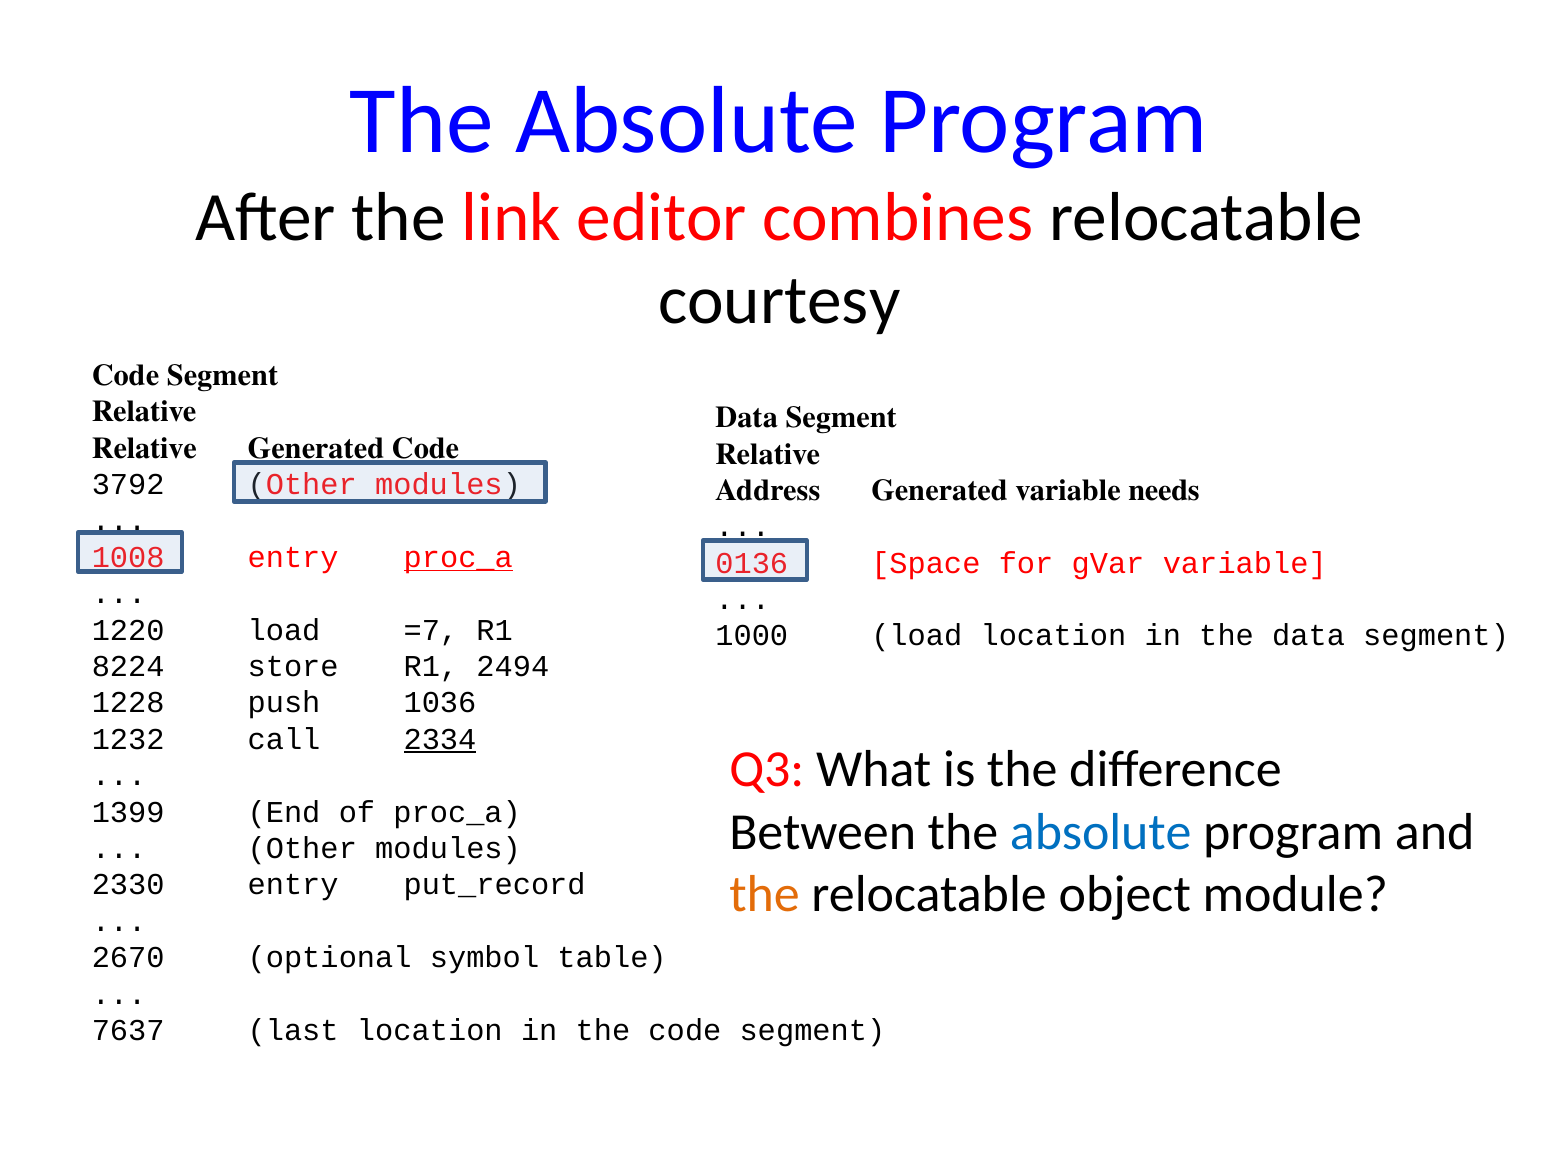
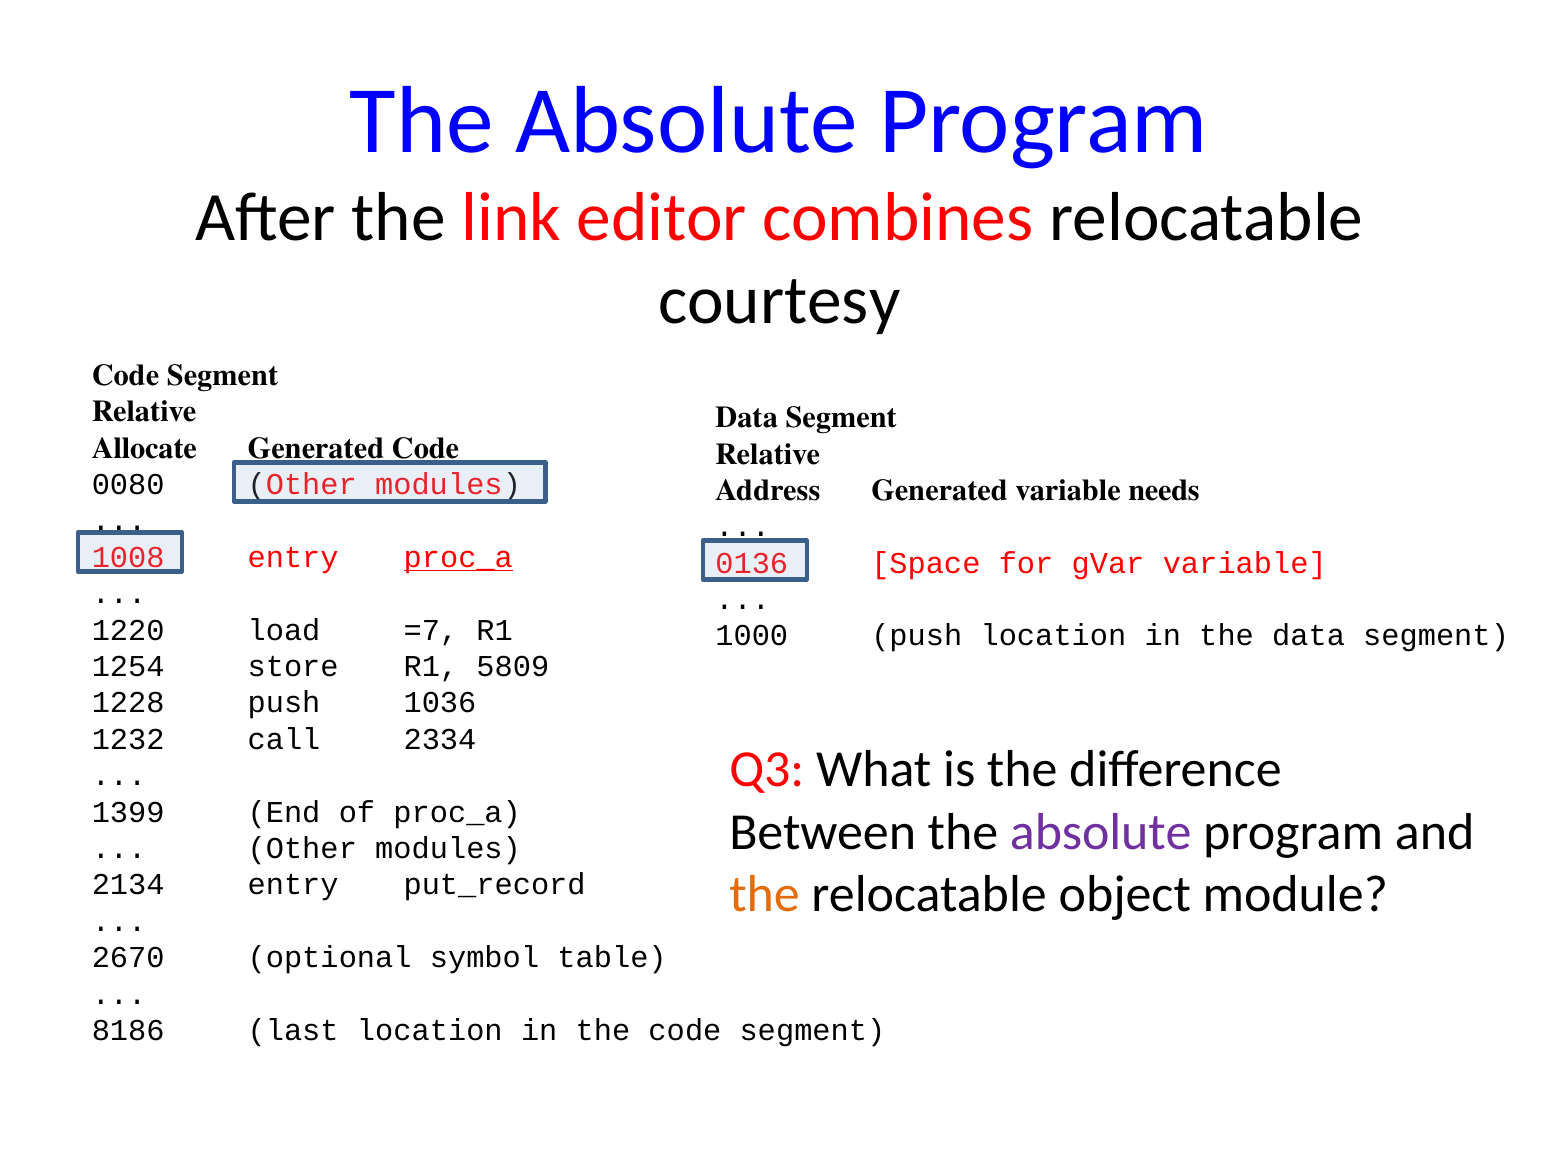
Relative at (144, 448): Relative -> Allocate
3792: 3792 -> 0080
1000 load: load -> push
8224: 8224 -> 1254
2494: 2494 -> 5809
2334 underline: present -> none
absolute at (1101, 832) colour: blue -> purple
2330: 2330 -> 2134
7637: 7637 -> 8186
